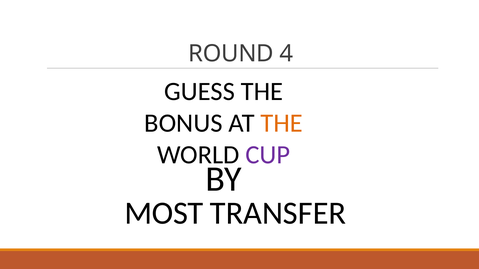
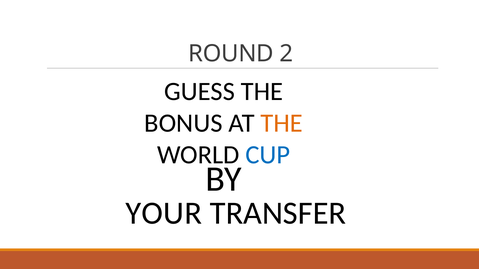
4: 4 -> 2
CUP colour: purple -> blue
MOST: MOST -> YOUR
